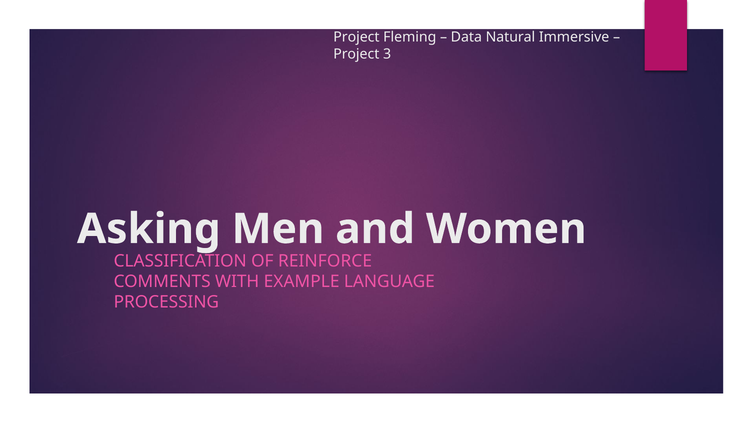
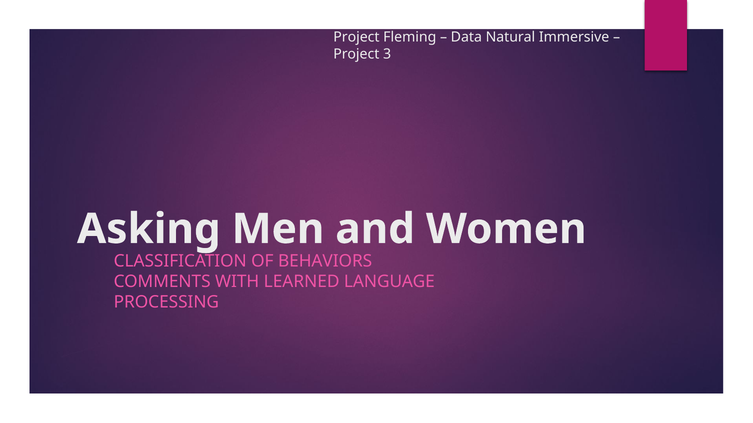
REINFORCE: REINFORCE -> BEHAVIORS
EXAMPLE: EXAMPLE -> LEARNED
